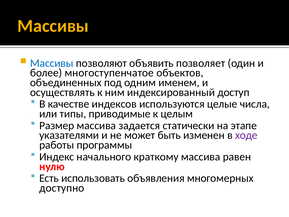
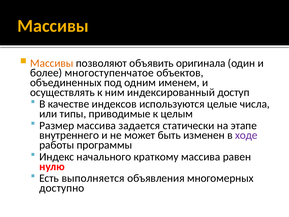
Массивы at (52, 63) colour: blue -> orange
позволяет: позволяет -> оригинала
указателями: указателями -> внутреннего
использовать: использовать -> выполняется
